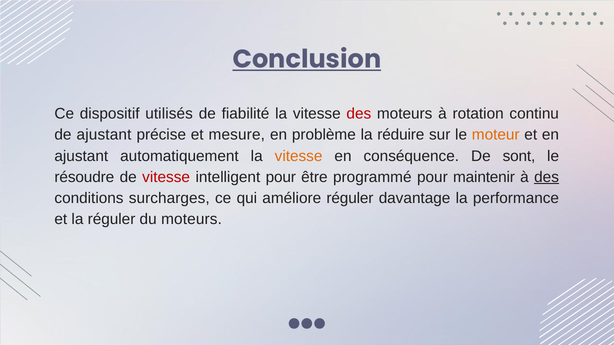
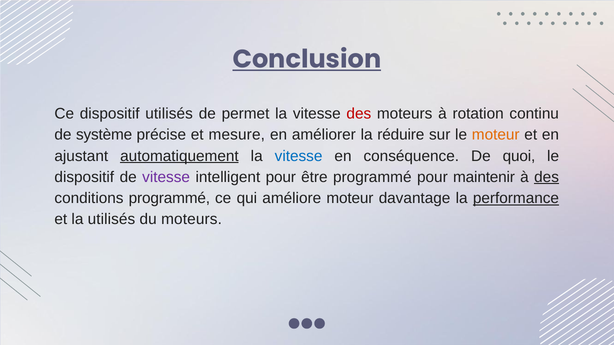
fiabilité: fiabilité -> permet
de ajustant: ajustant -> système
problème: problème -> améliorer
automatiquement underline: none -> present
vitesse at (299, 156) colour: orange -> blue
sont: sont -> quoi
résoudre at (84, 177): résoudre -> dispositif
vitesse at (166, 177) colour: red -> purple
conditions surcharges: surcharges -> programmé
améliore réguler: réguler -> moteur
performance underline: none -> present
la réguler: réguler -> utilisés
